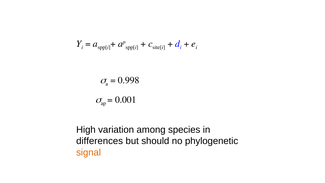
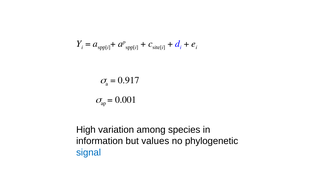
0.998: 0.998 -> 0.917
differences: differences -> information
should: should -> values
signal colour: orange -> blue
